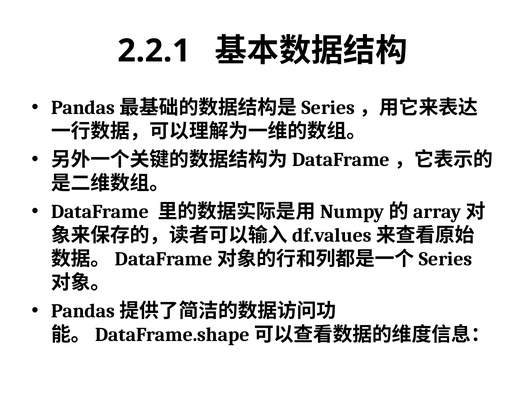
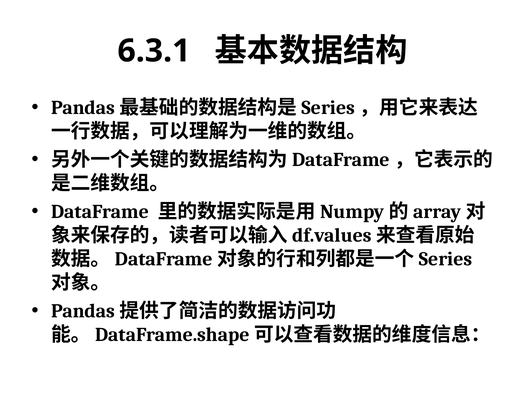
2.2.1: 2.2.1 -> 6.3.1
